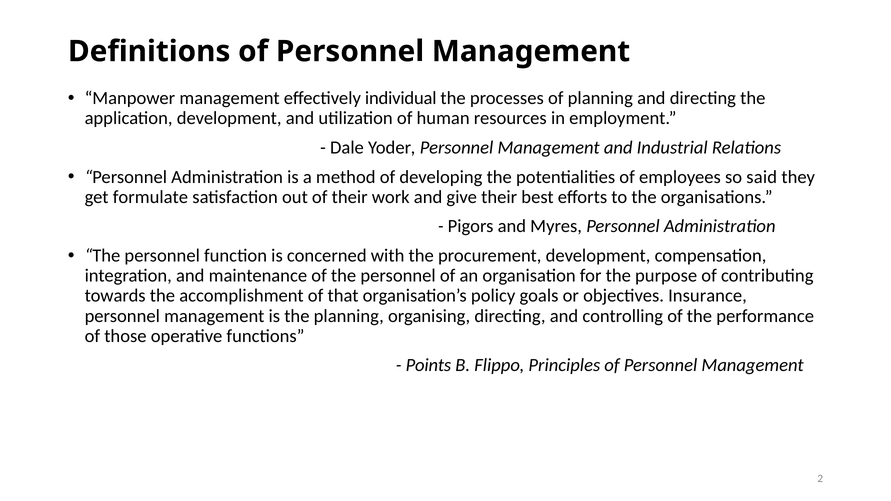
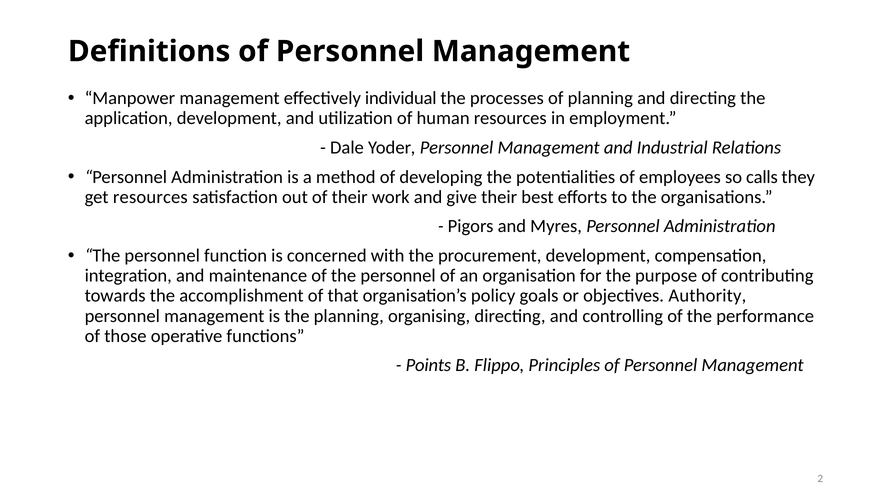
said: said -> calls
get formulate: formulate -> resources
Insurance: Insurance -> Authority
